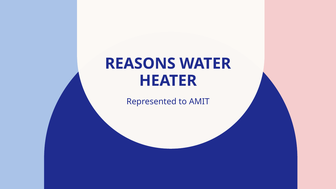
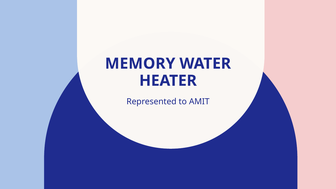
REASONS: REASONS -> MEMORY
